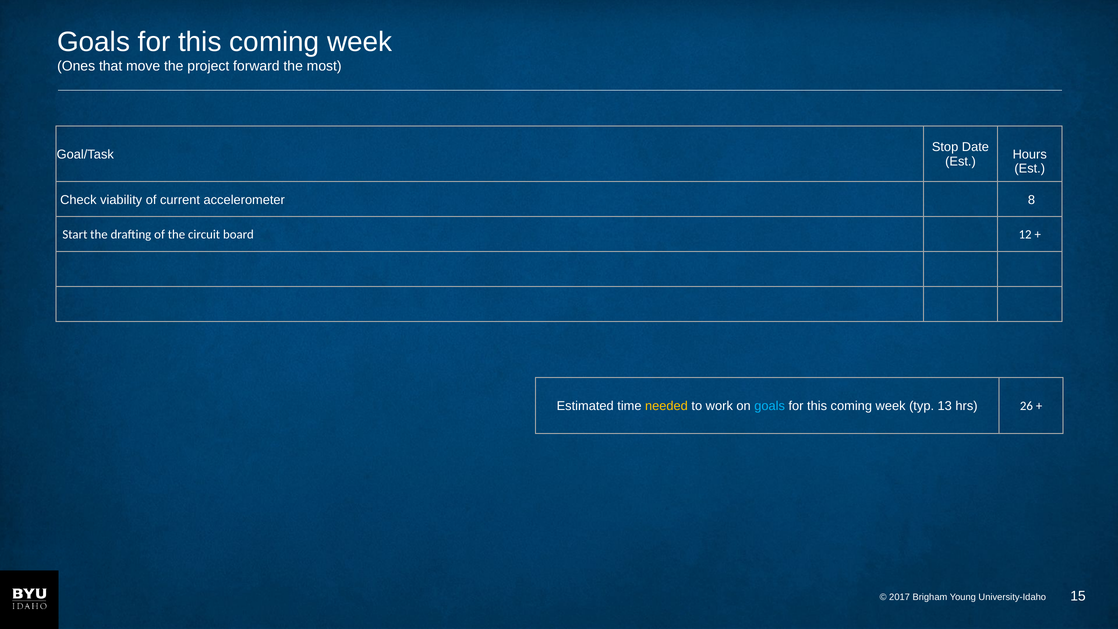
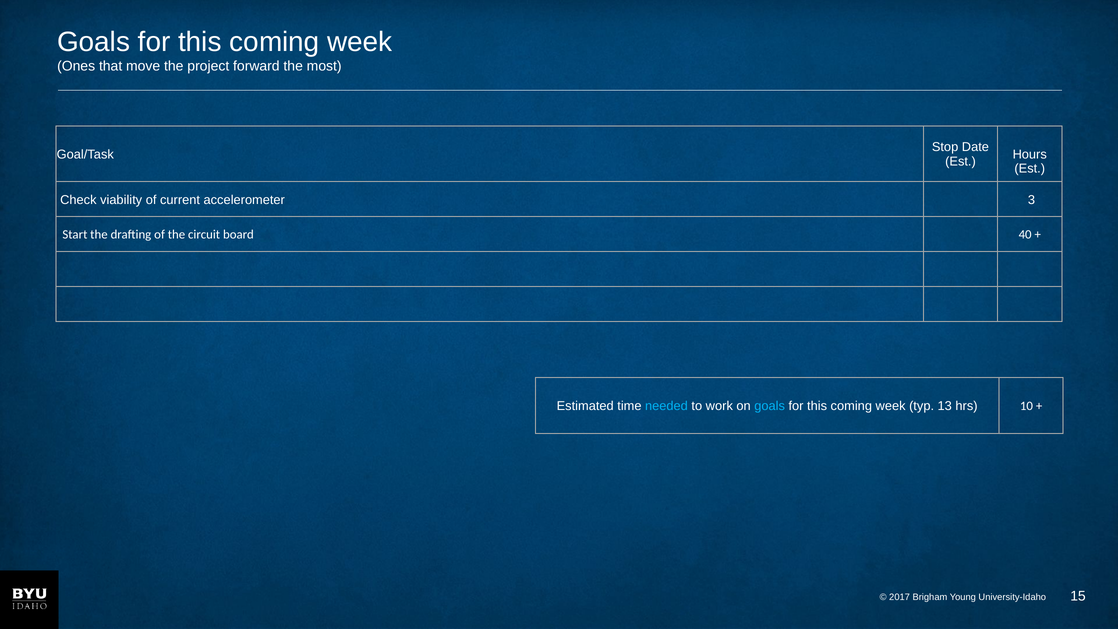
8: 8 -> 3
12: 12 -> 40
needed colour: yellow -> light blue
26: 26 -> 10
